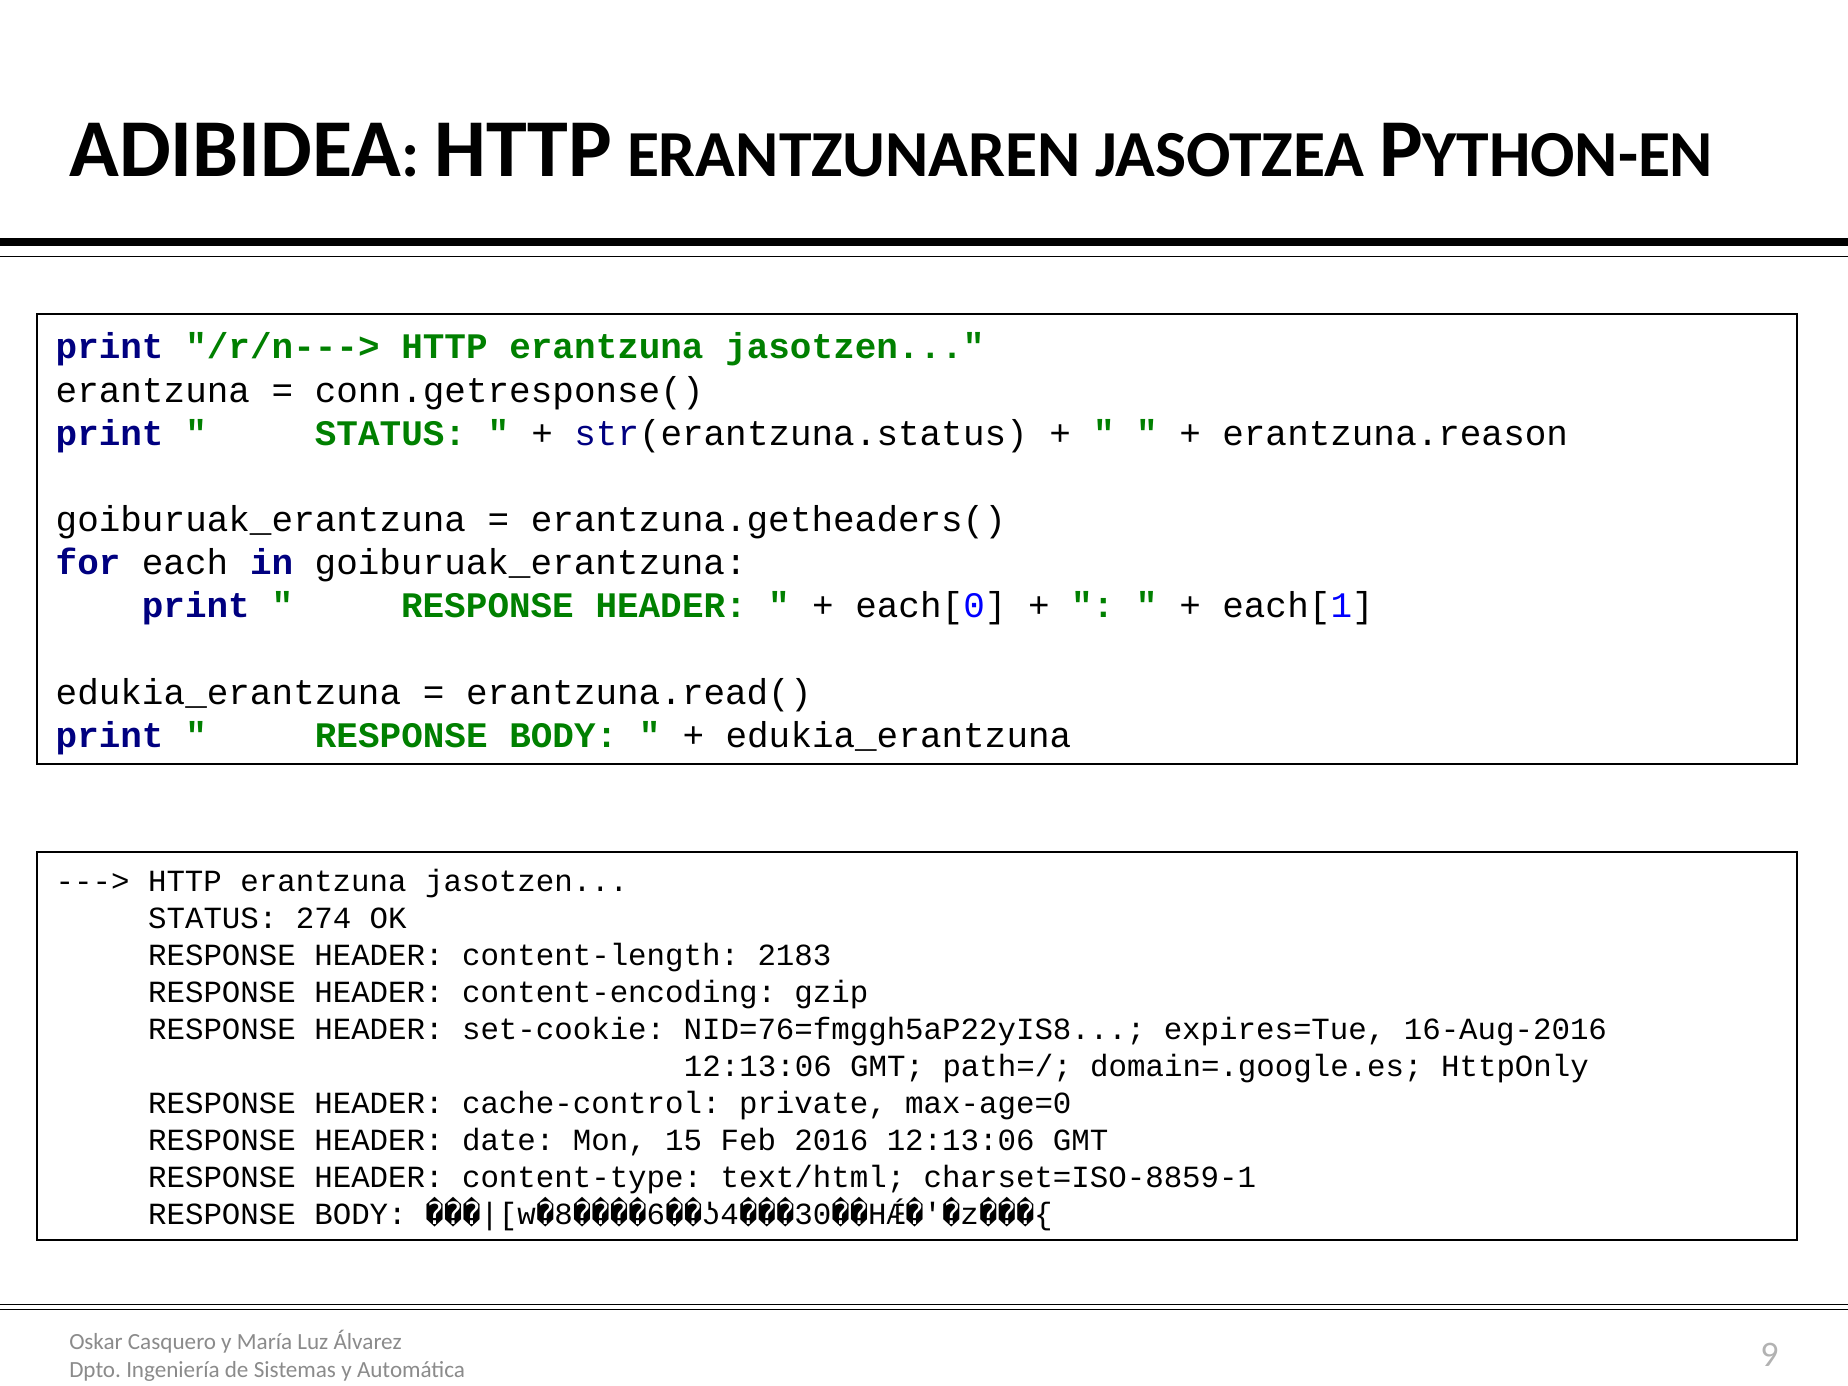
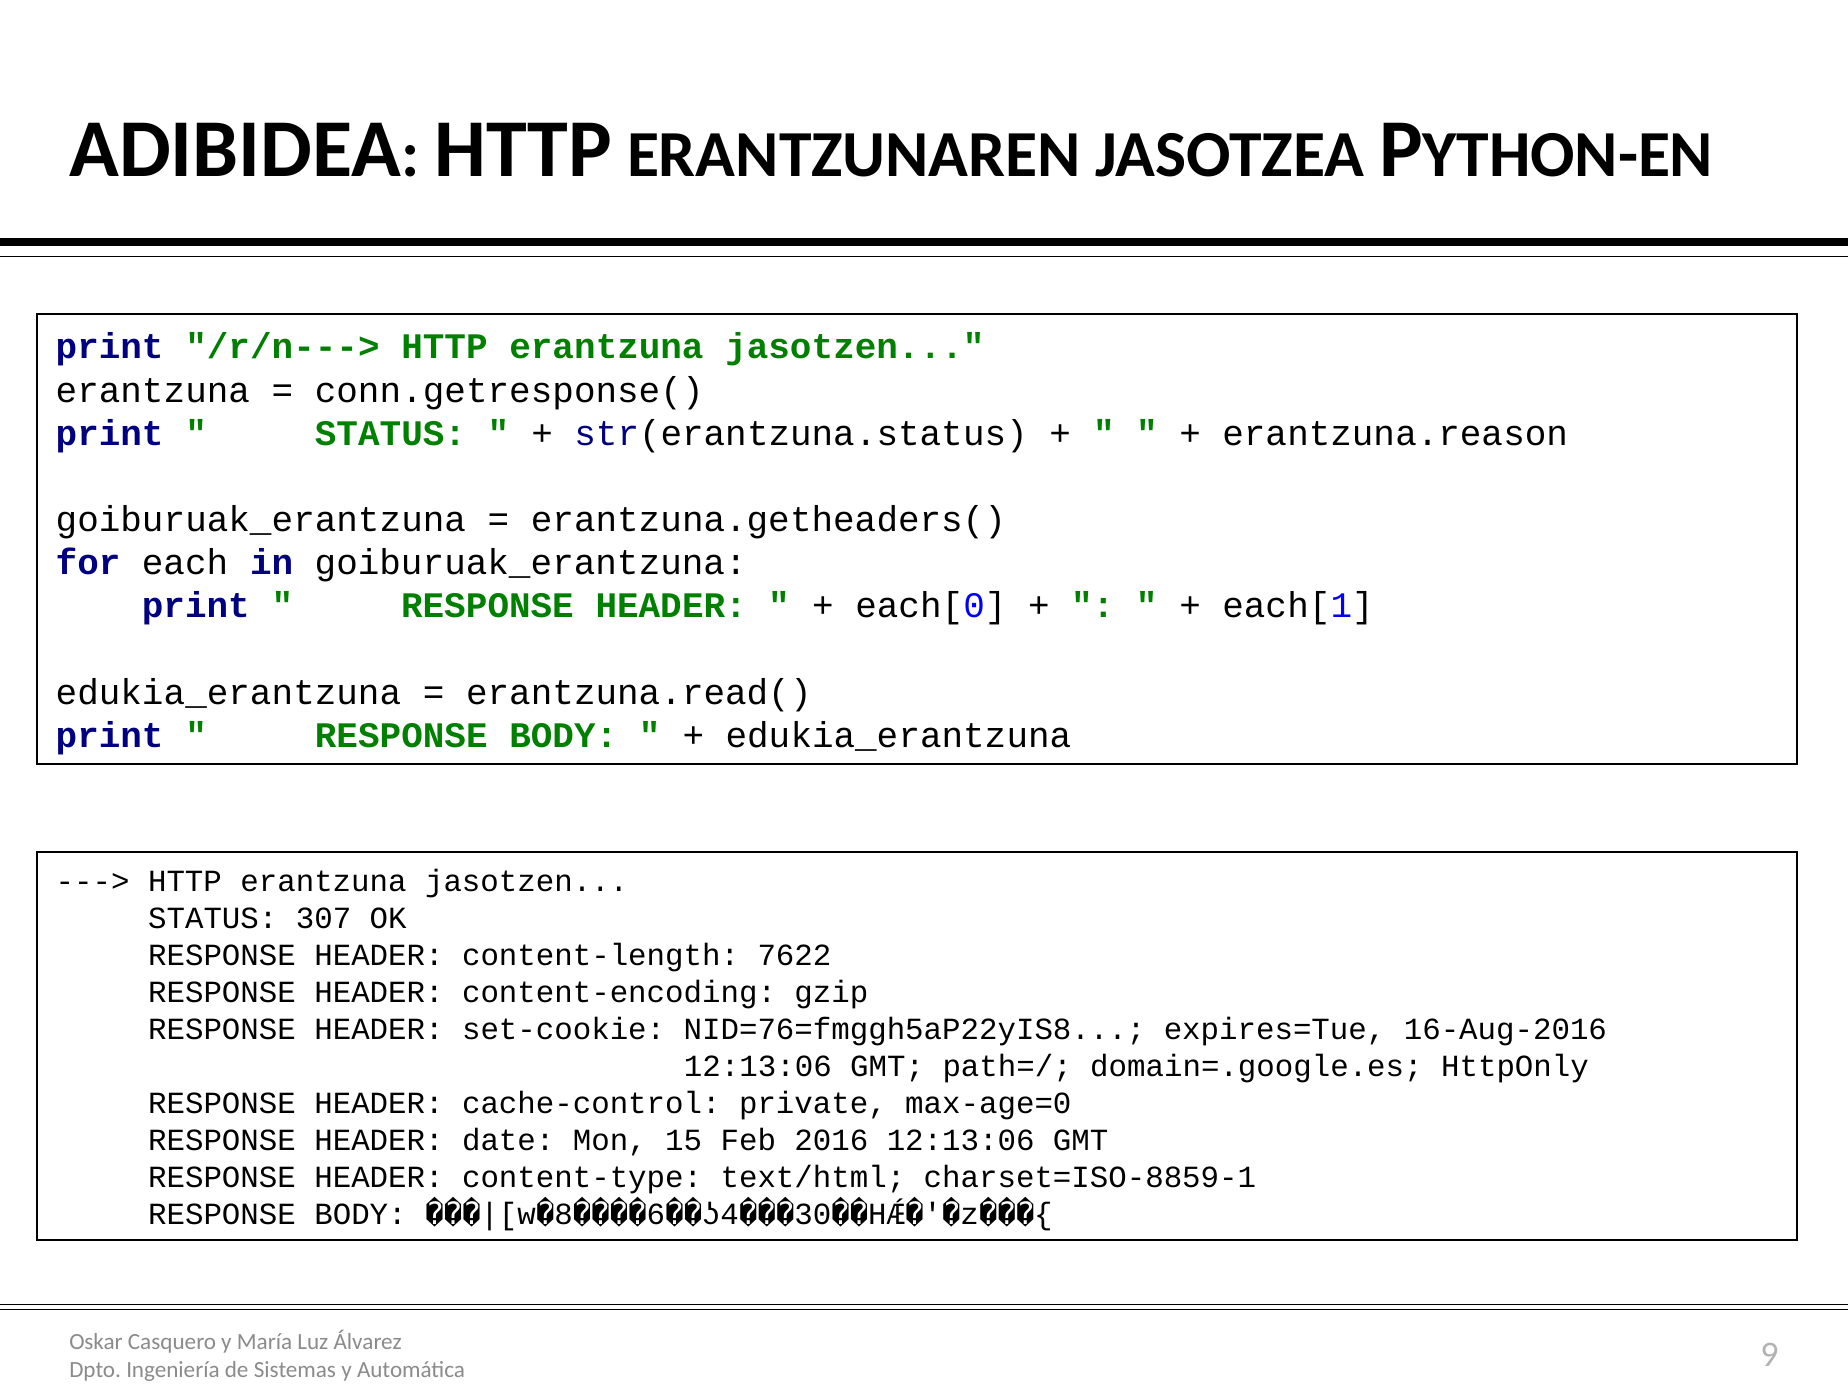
274: 274 -> 307
2183: 2183 -> 7622
